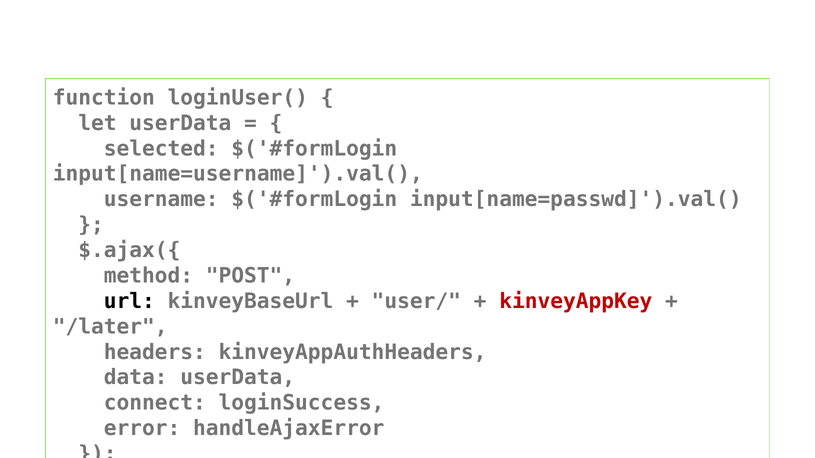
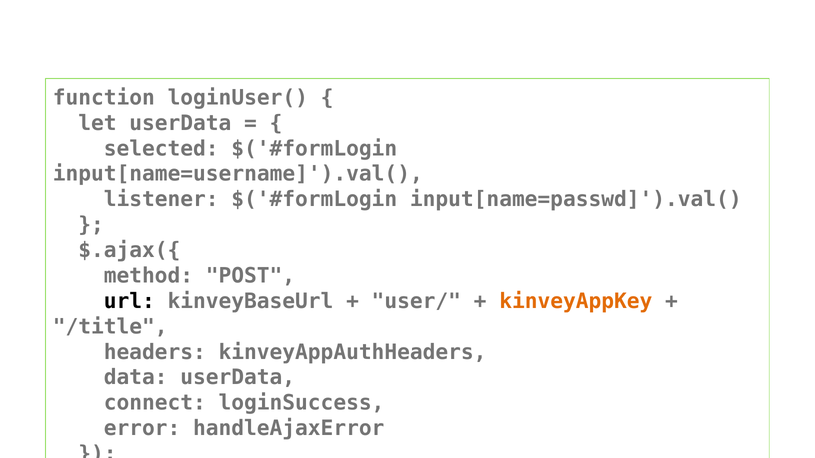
username: username -> listener
kinveyAppKey colour: red -> orange
/later: /later -> /title
